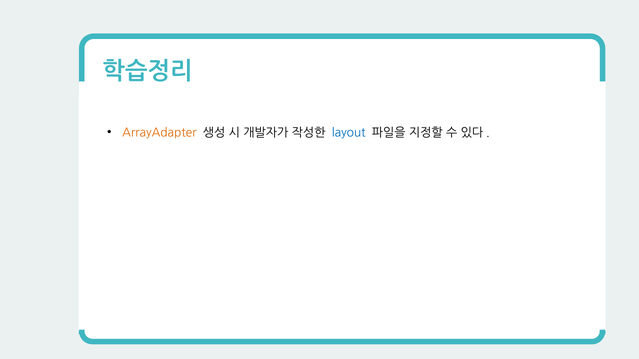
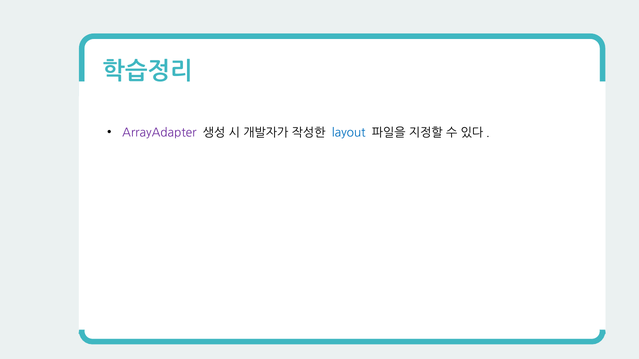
ArrayAdapter colour: orange -> purple
